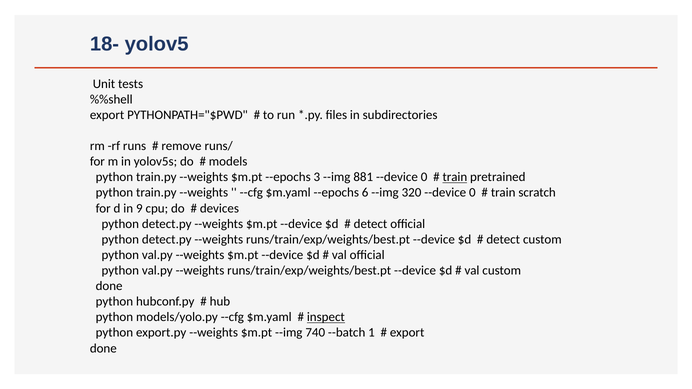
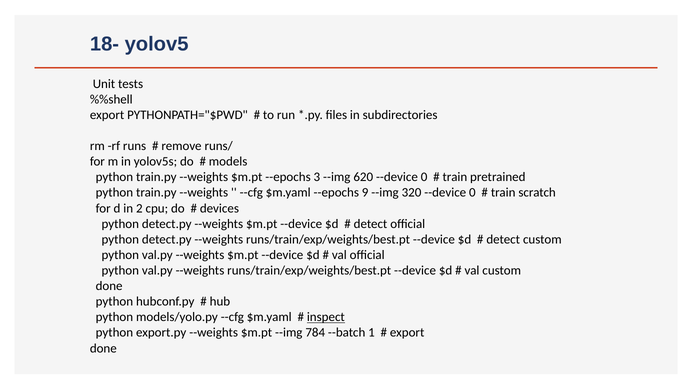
881: 881 -> 620
train at (455, 177) underline: present -> none
6: 6 -> 9
9: 9 -> 2
740: 740 -> 784
